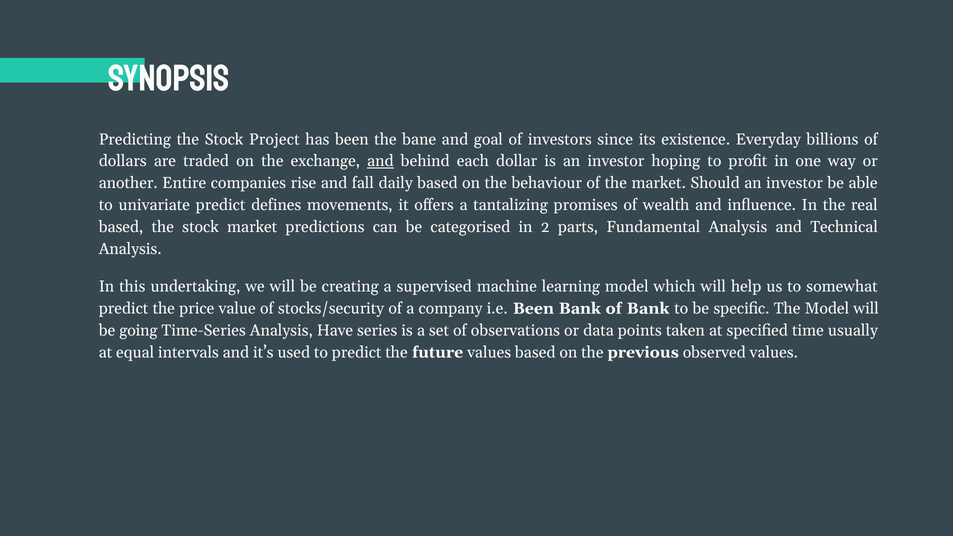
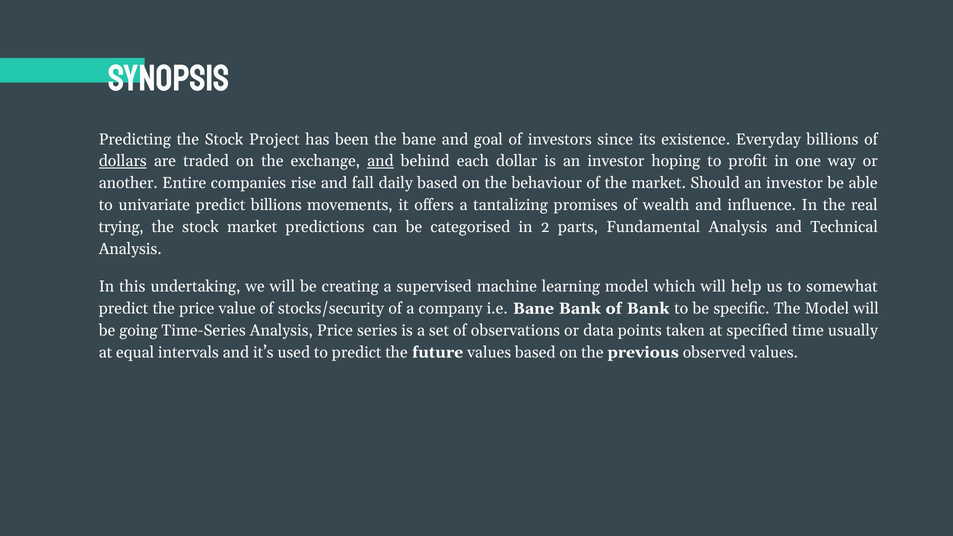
dollars underline: none -> present
predict defines: defines -> billions
based at (121, 227): based -> trying
i.e Been: Been -> Bane
Analysis Have: Have -> Price
